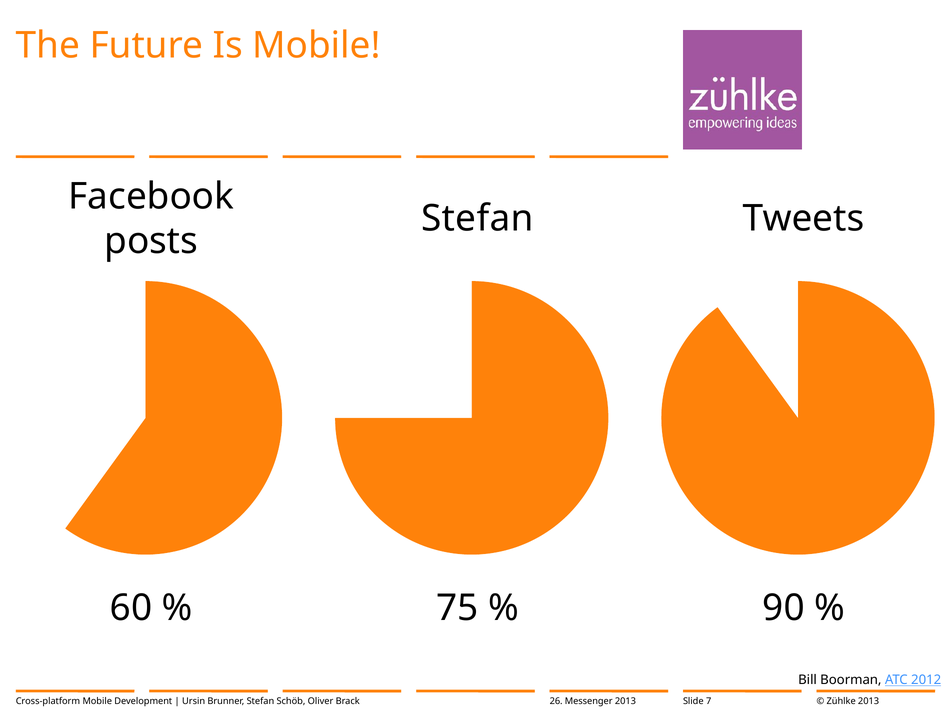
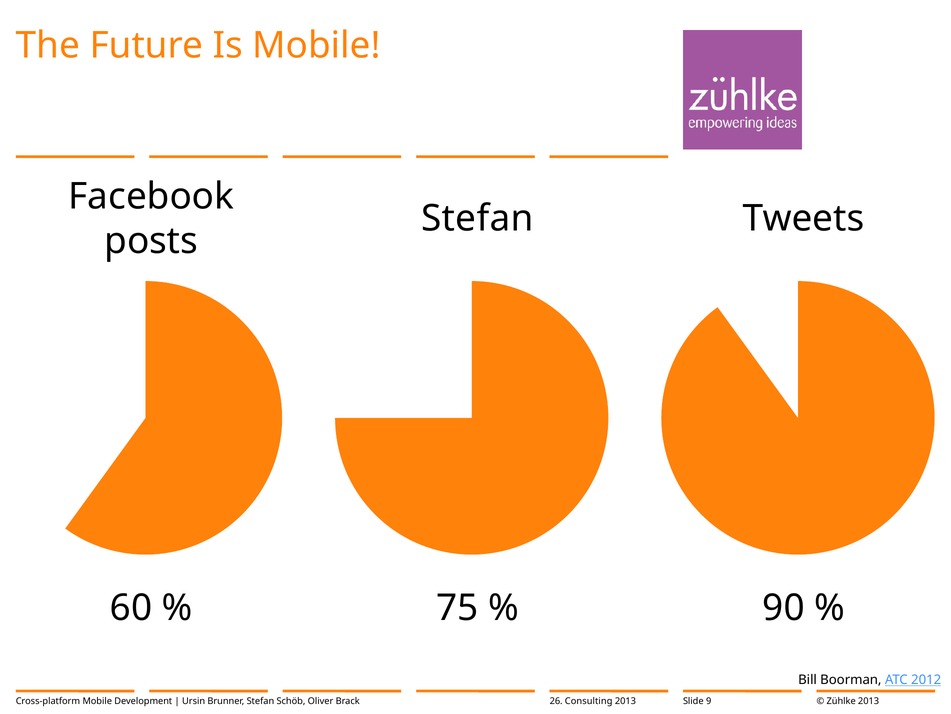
Messenger: Messenger -> Consulting
7: 7 -> 9
